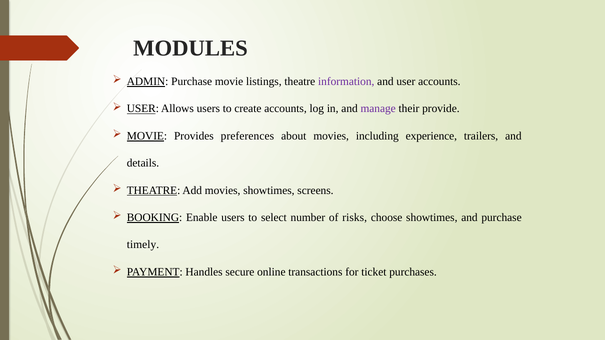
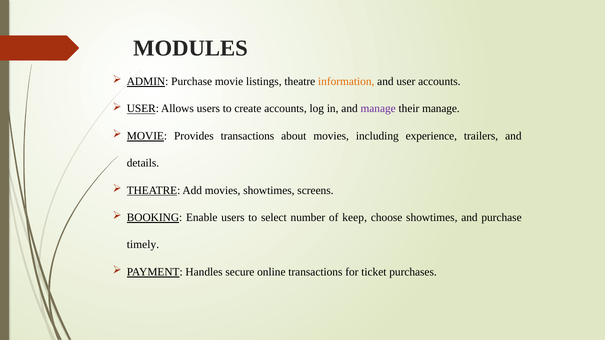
information colour: purple -> orange
their provide: provide -> manage
Provides preferences: preferences -> transactions
risks: risks -> keep
